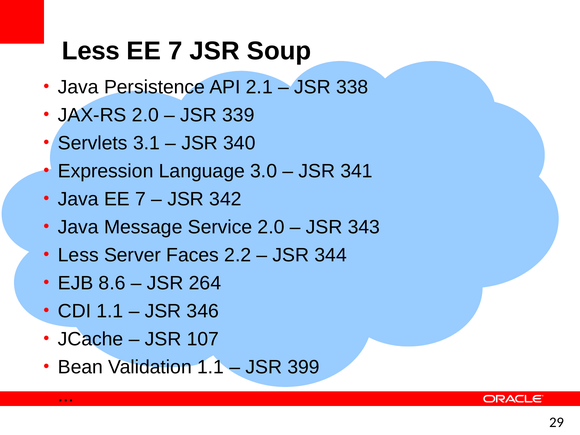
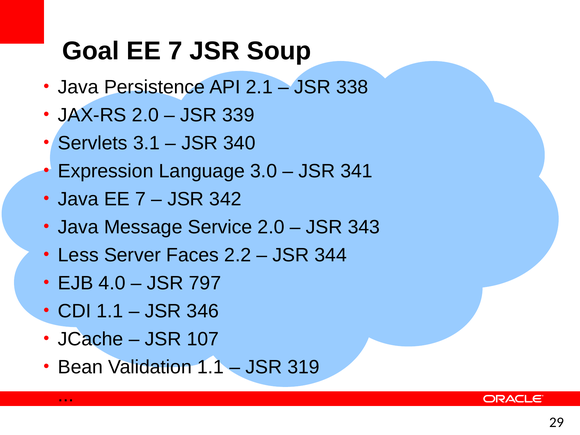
Less at (91, 51): Less -> Goal
8.6: 8.6 -> 4.0
264: 264 -> 797
399: 399 -> 319
